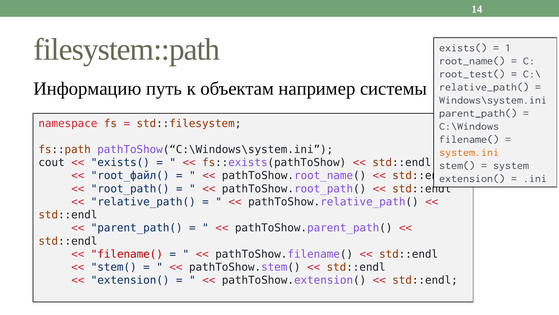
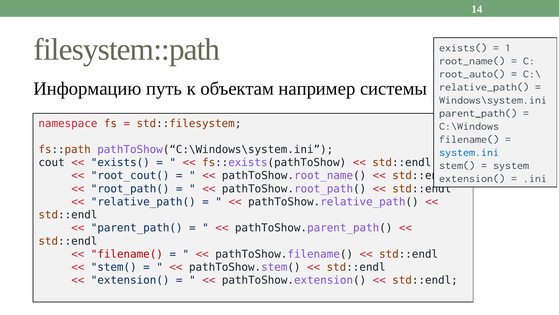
root_test(: root_test( -> root_auto(
system.ini colour: orange -> blue
root_файл(: root_файл( -> root_cout(
